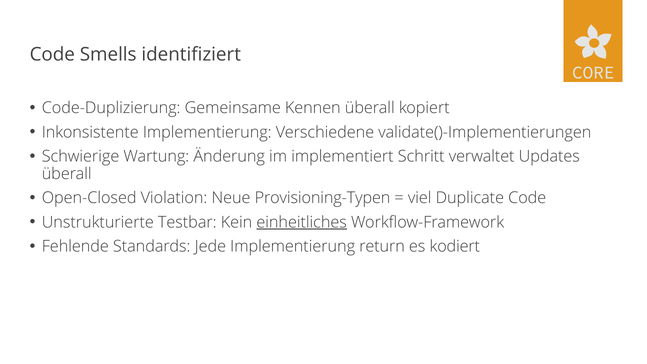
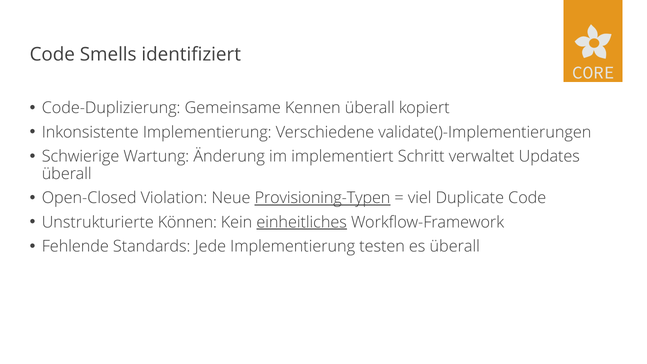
Provisioning-Typen underline: none -> present
Testbar: Testbar -> Können
return: return -> testen
es kodiert: kodiert -> überall
